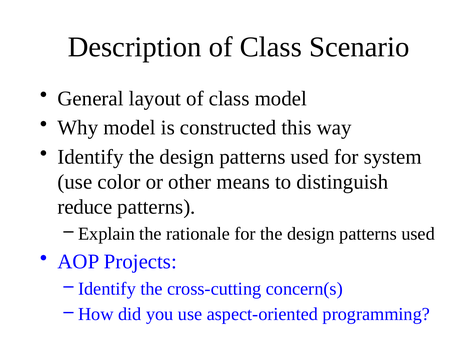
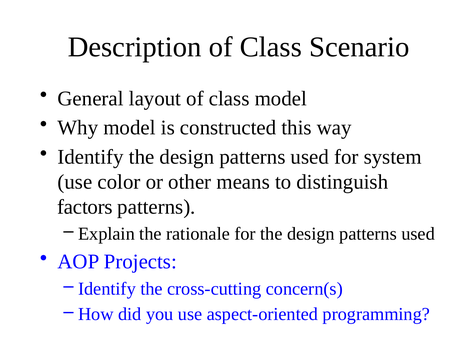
reduce: reduce -> factors
